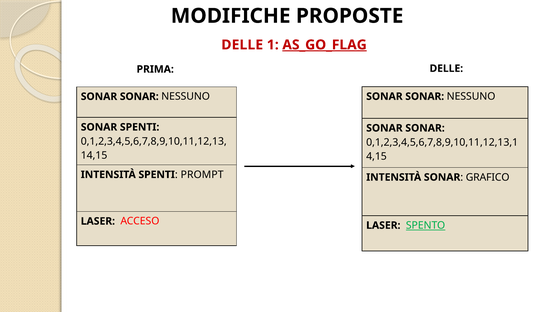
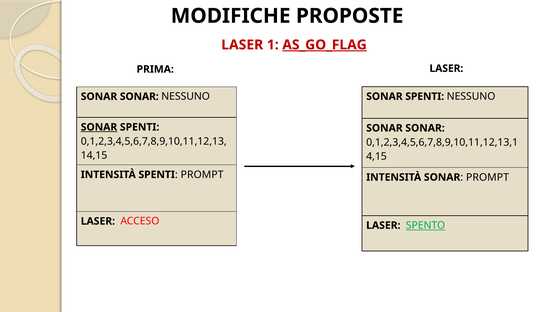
DELLE at (242, 45): DELLE -> LASER
PRIMA DELLE: DELLE -> LASER
SONAR at (425, 96): SONAR -> SPENTI
SONAR at (99, 127) underline: none -> present
GRAFICO at (488, 177): GRAFICO -> PROMPT
